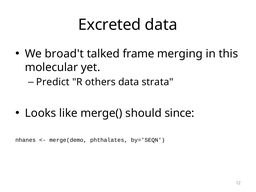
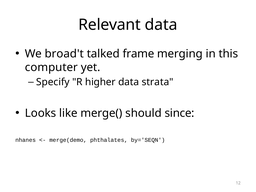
Excreted: Excreted -> Relevant
molecular: molecular -> computer
Predict: Predict -> Specify
others: others -> higher
